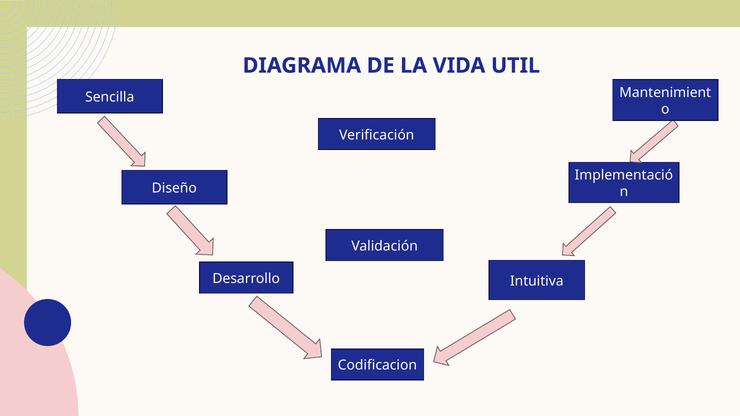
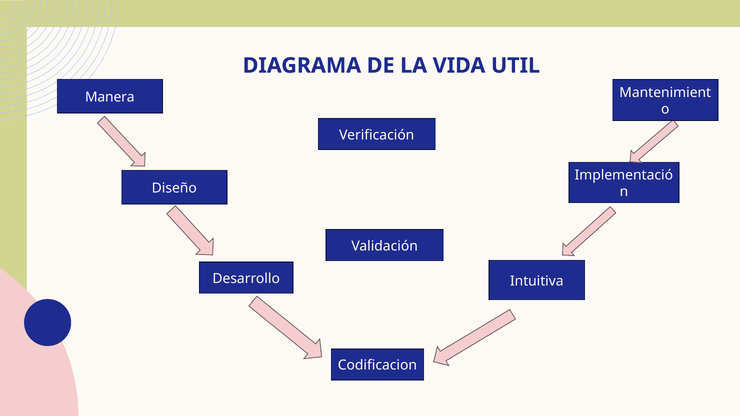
Sencilla: Sencilla -> Manera
